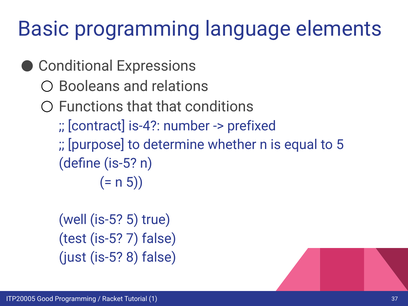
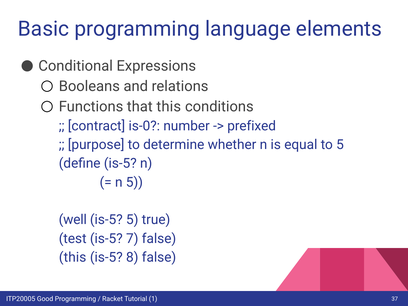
that that: that -> this
is-4: is-4 -> is-0
just at (73, 257): just -> this
